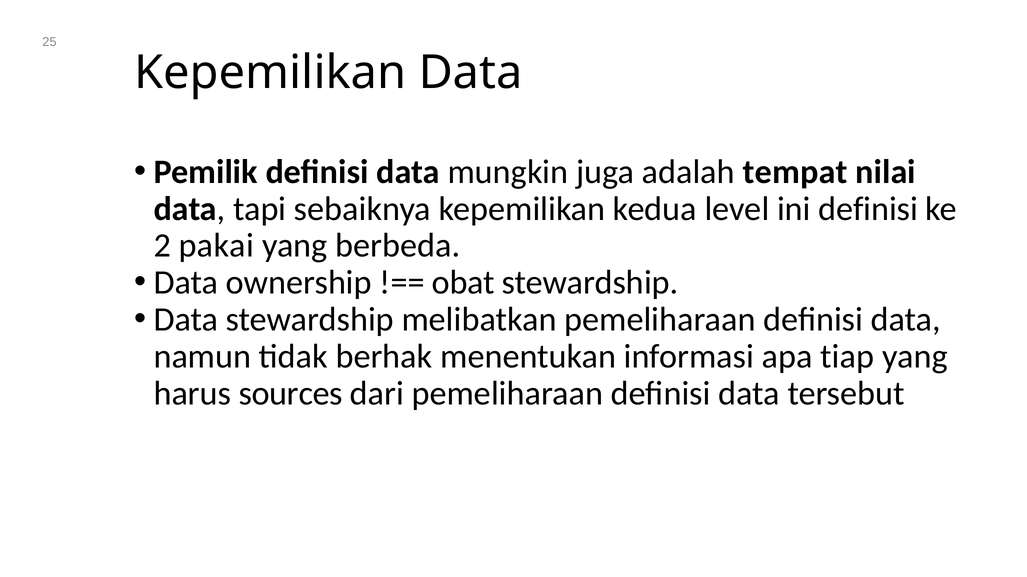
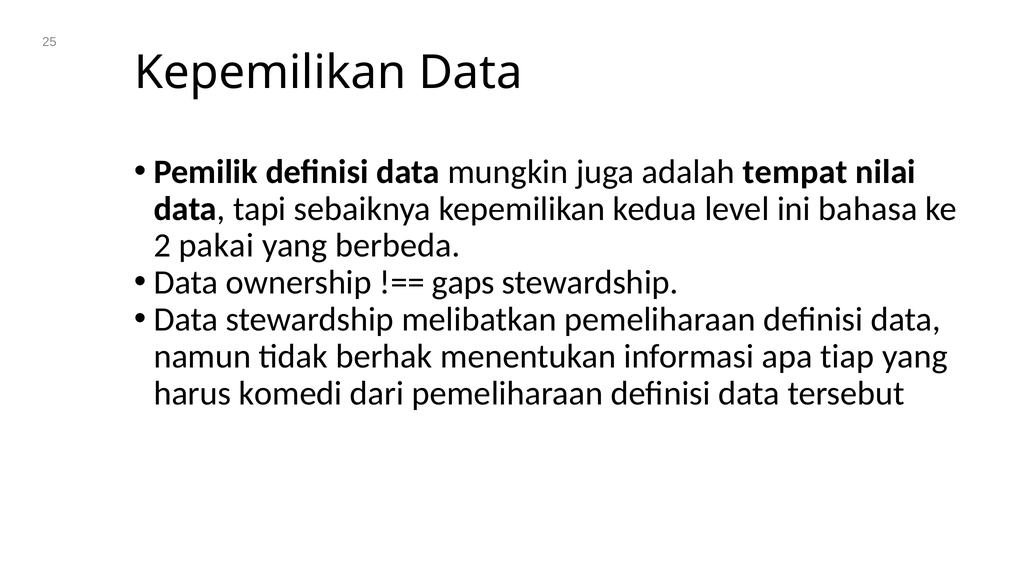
ini definisi: definisi -> bahasa
obat: obat -> gaps
sources: sources -> komedi
